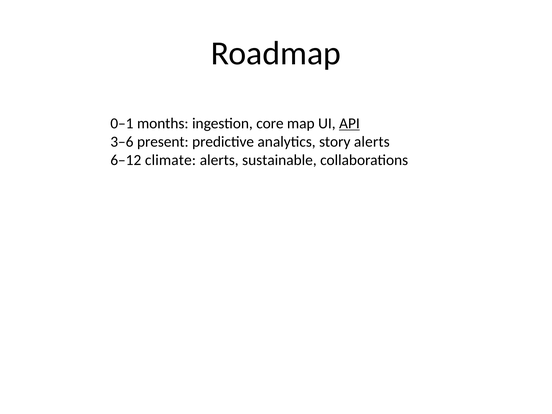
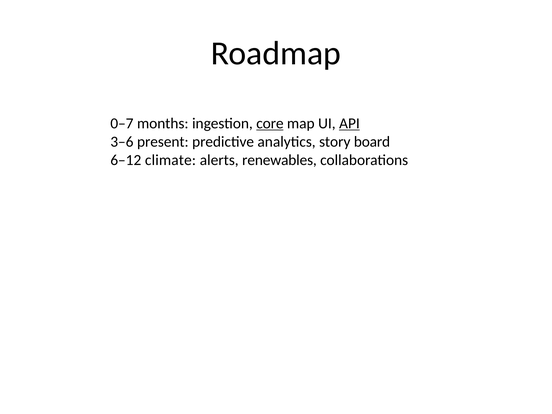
0–1: 0–1 -> 0–7
core underline: none -> present
story alerts: alerts -> board
sustainable: sustainable -> renewables
